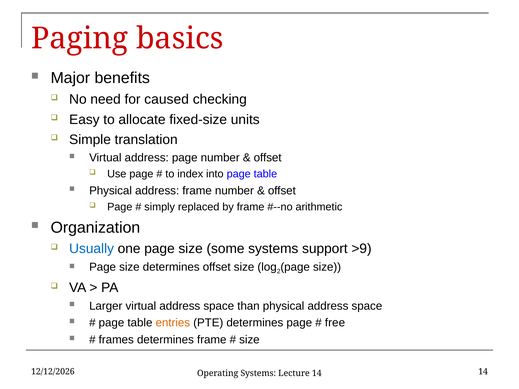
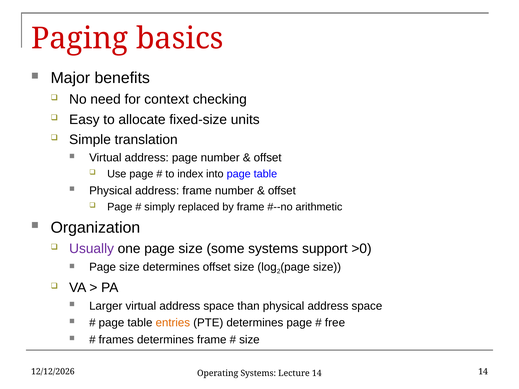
caused: caused -> context
Usually colour: blue -> purple
>9: >9 -> >0
